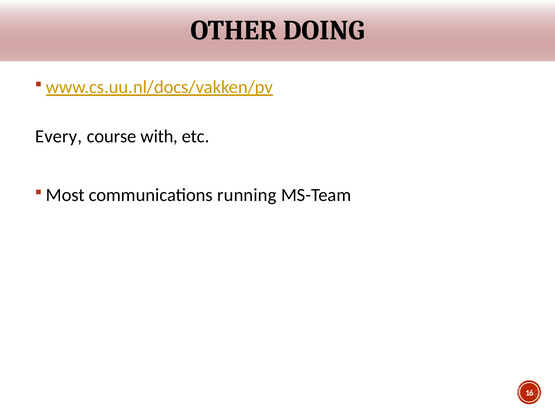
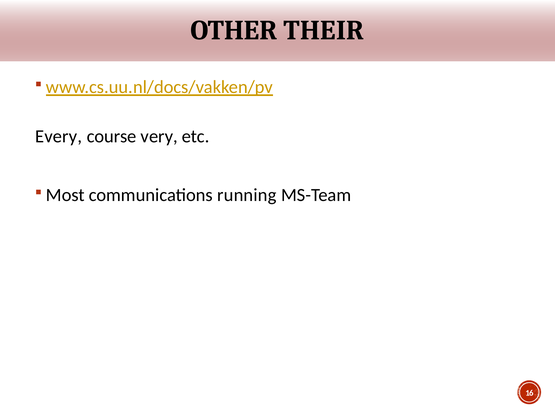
DOING: DOING -> THEIR
with: with -> very
